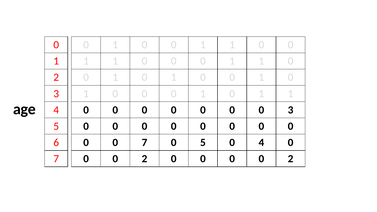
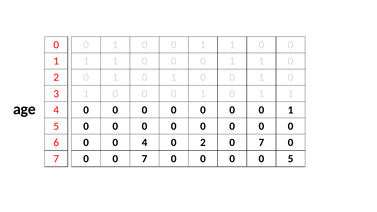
3 at (291, 110): 3 -> 1
0 7: 7 -> 4
0 5: 5 -> 2
4 at (261, 142): 4 -> 7
2 at (144, 159): 2 -> 7
2 at (291, 159): 2 -> 5
